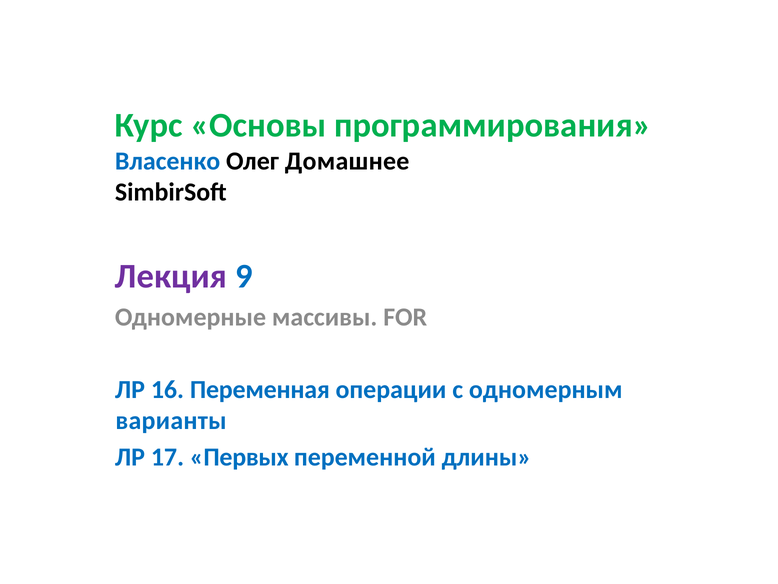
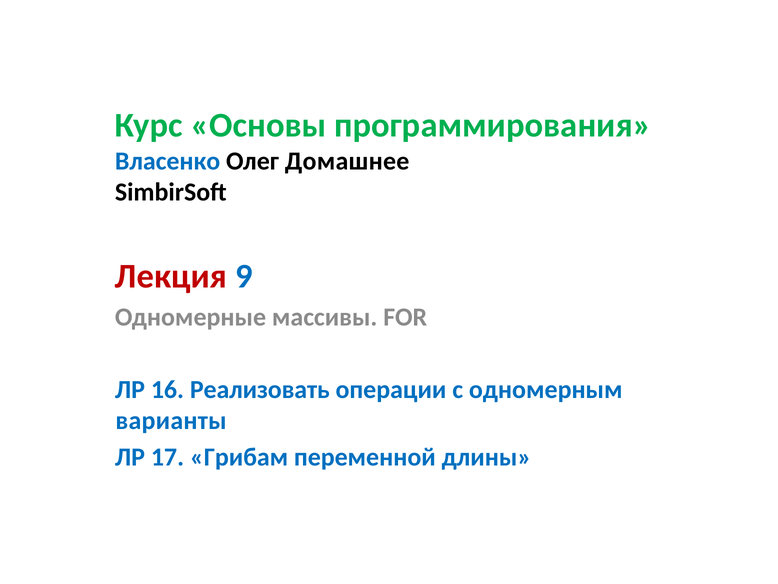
Лекция colour: purple -> red
Переменная: Переменная -> Реализовать
Первых: Первых -> Грибам
